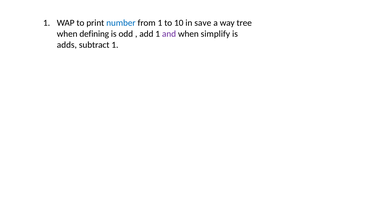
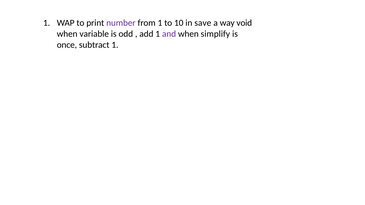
number colour: blue -> purple
tree: tree -> void
defining: defining -> variable
adds: adds -> once
